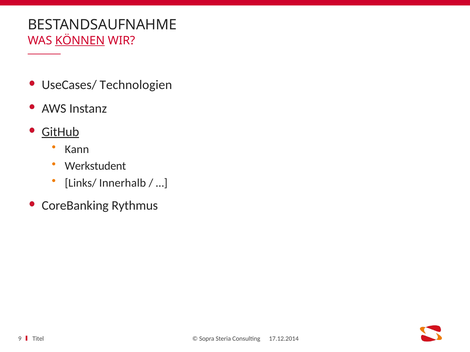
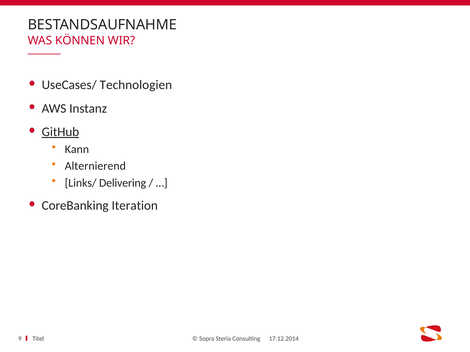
KÖNNEN underline: present -> none
Werkstudent: Werkstudent -> Alternierend
Innerhalb: Innerhalb -> Delivering
Rythmus: Rythmus -> Iteration
